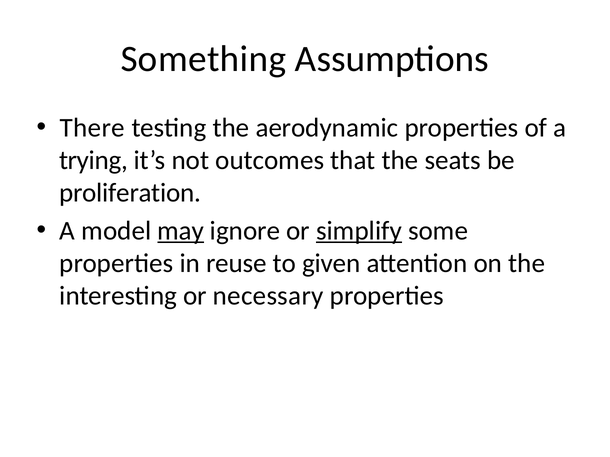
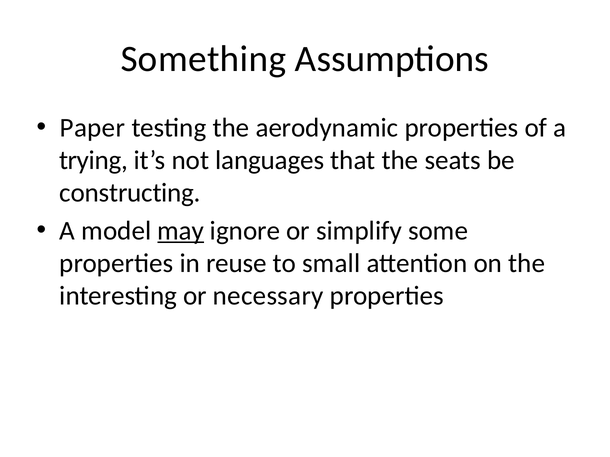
There: There -> Paper
outcomes: outcomes -> languages
proliferation: proliferation -> constructing
simplify underline: present -> none
given: given -> small
